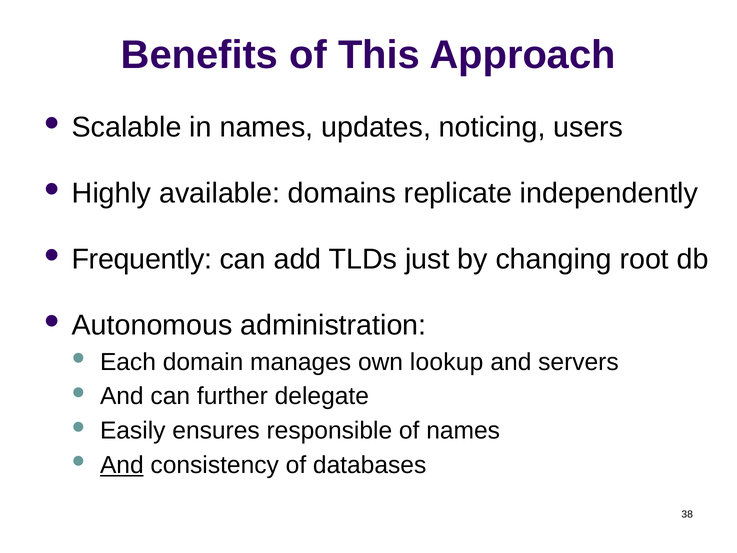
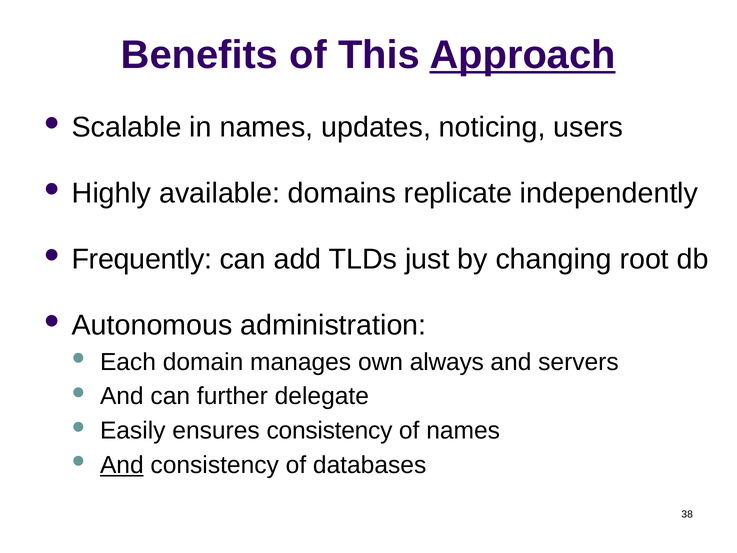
Approach underline: none -> present
lookup: lookup -> always
ensures responsible: responsible -> consistency
